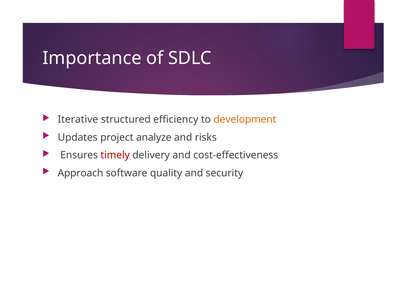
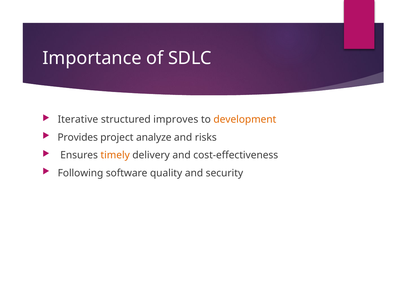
efficiency: efficiency -> improves
Updates: Updates -> Provides
timely colour: red -> orange
Approach: Approach -> Following
